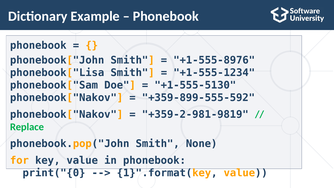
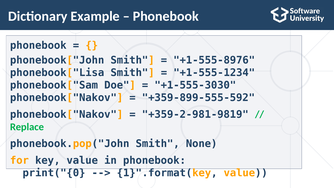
+1-555-5130: +1-555-5130 -> +1-555-3030
